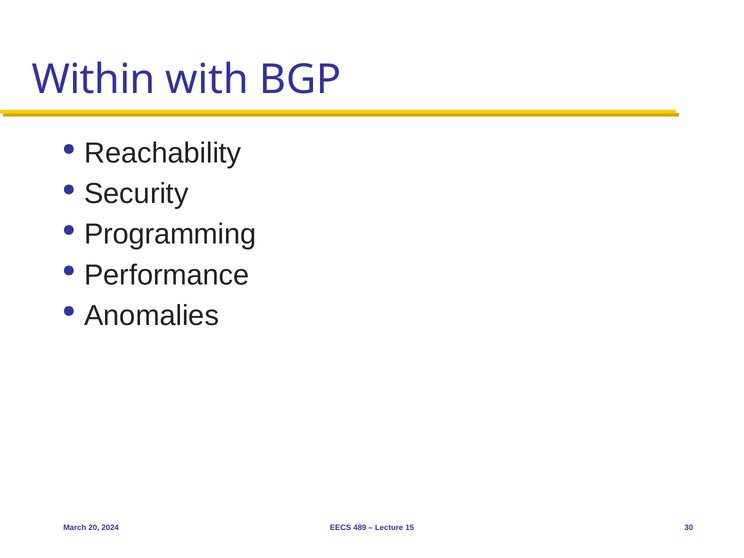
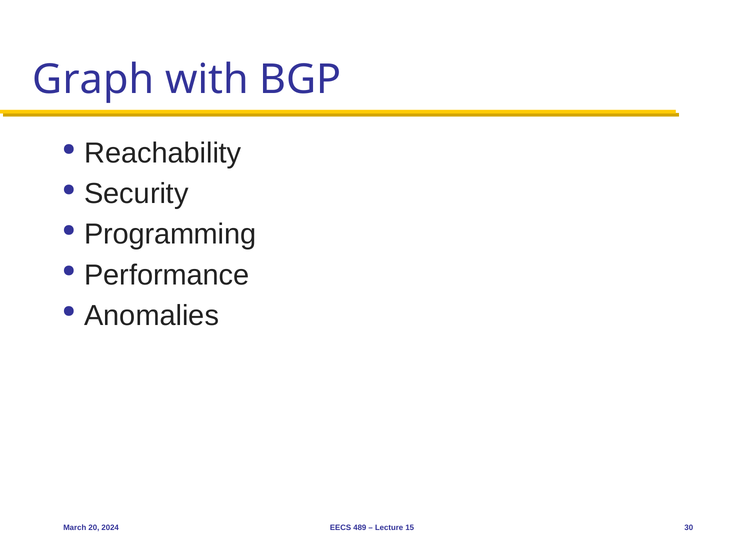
Within: Within -> Graph
